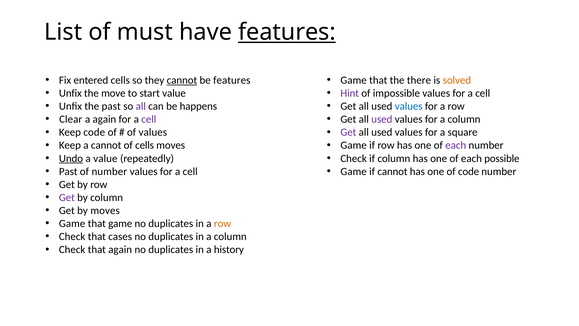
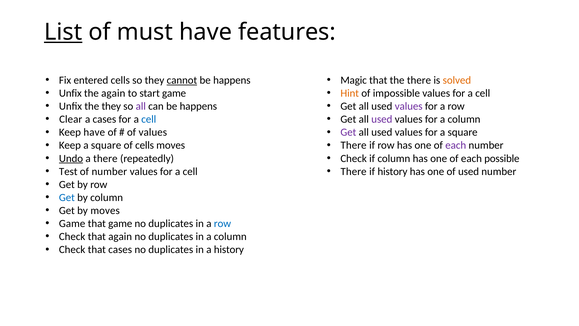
List underline: none -> present
features at (287, 32) underline: present -> none
features at (232, 80): features -> happens
Game at (354, 80): Game -> Magic
the move: move -> again
start value: value -> game
Hint colour: purple -> orange
the past: past -> they
values at (409, 106) colour: blue -> purple
a again: again -> cases
cell at (149, 119) colour: purple -> blue
Keep code: code -> have
Keep a cannot: cannot -> square
Game at (354, 145): Game -> There
a value: value -> there
Past at (68, 171): Past -> Test
Game at (354, 171): Game -> There
if cannot: cannot -> history
of code: code -> used
Get at (67, 197) colour: purple -> blue
row at (222, 223) colour: orange -> blue
that cases: cases -> again
that again: again -> cases
